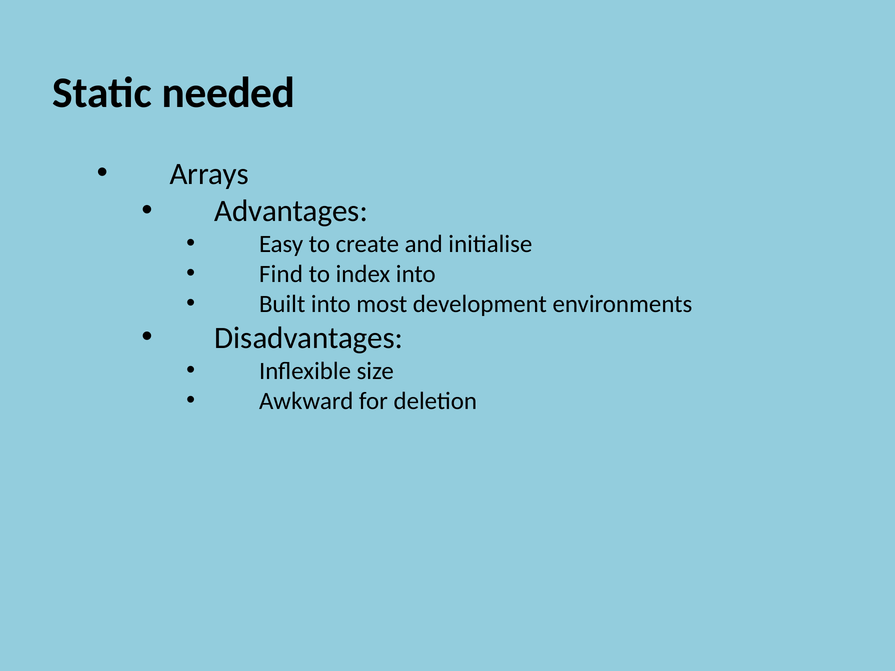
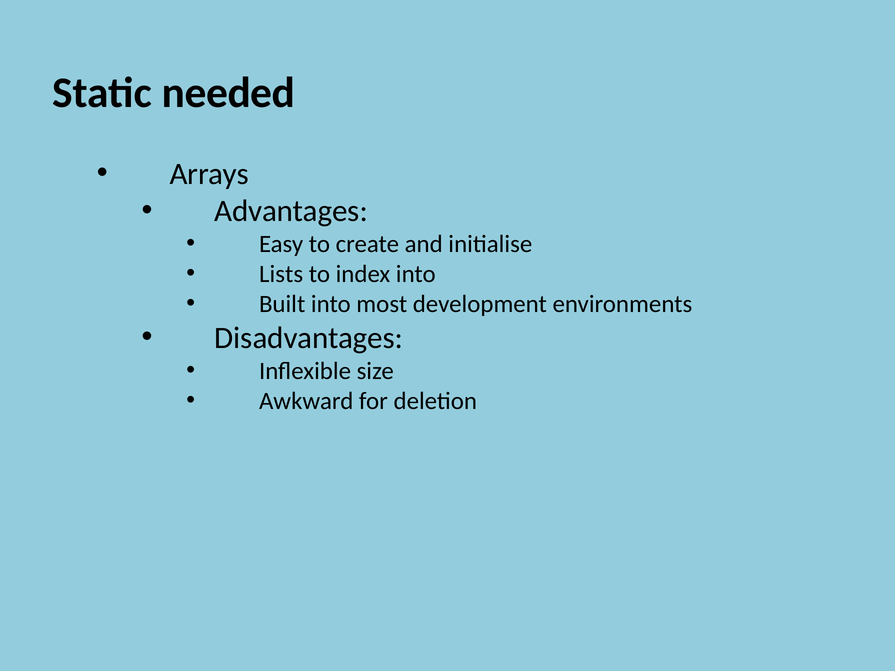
Find: Find -> Lists
